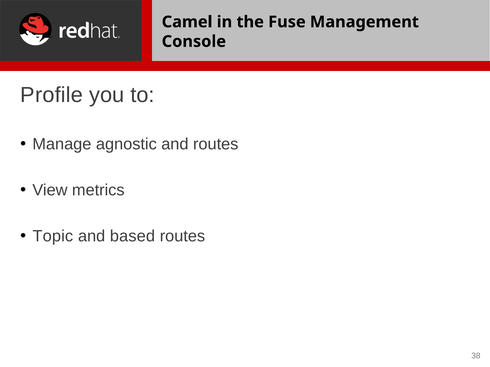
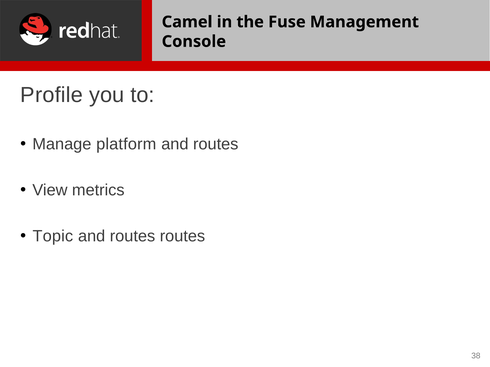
agnostic: agnostic -> platform
based at (132, 237): based -> routes
